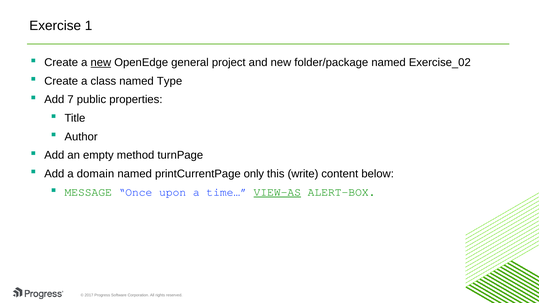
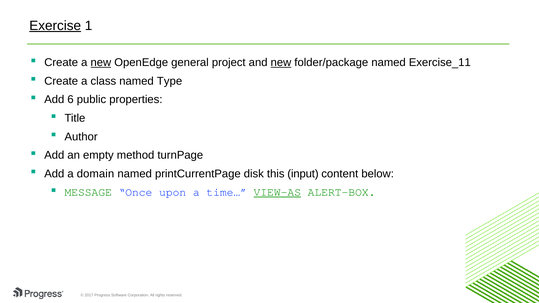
Exercise underline: none -> present
new at (281, 63) underline: none -> present
Exercise_02: Exercise_02 -> Exercise_11
7: 7 -> 6
only: only -> disk
write: write -> input
